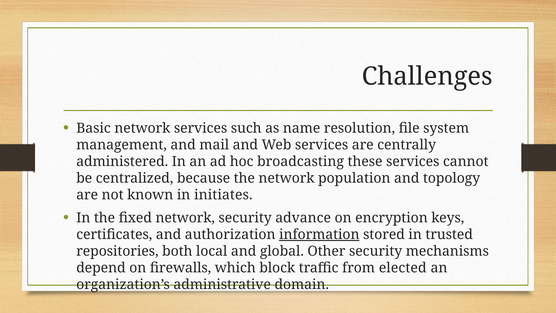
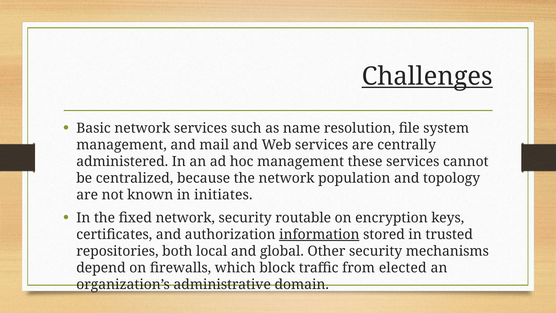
Challenges underline: none -> present
hoc broadcasting: broadcasting -> management
advance: advance -> routable
